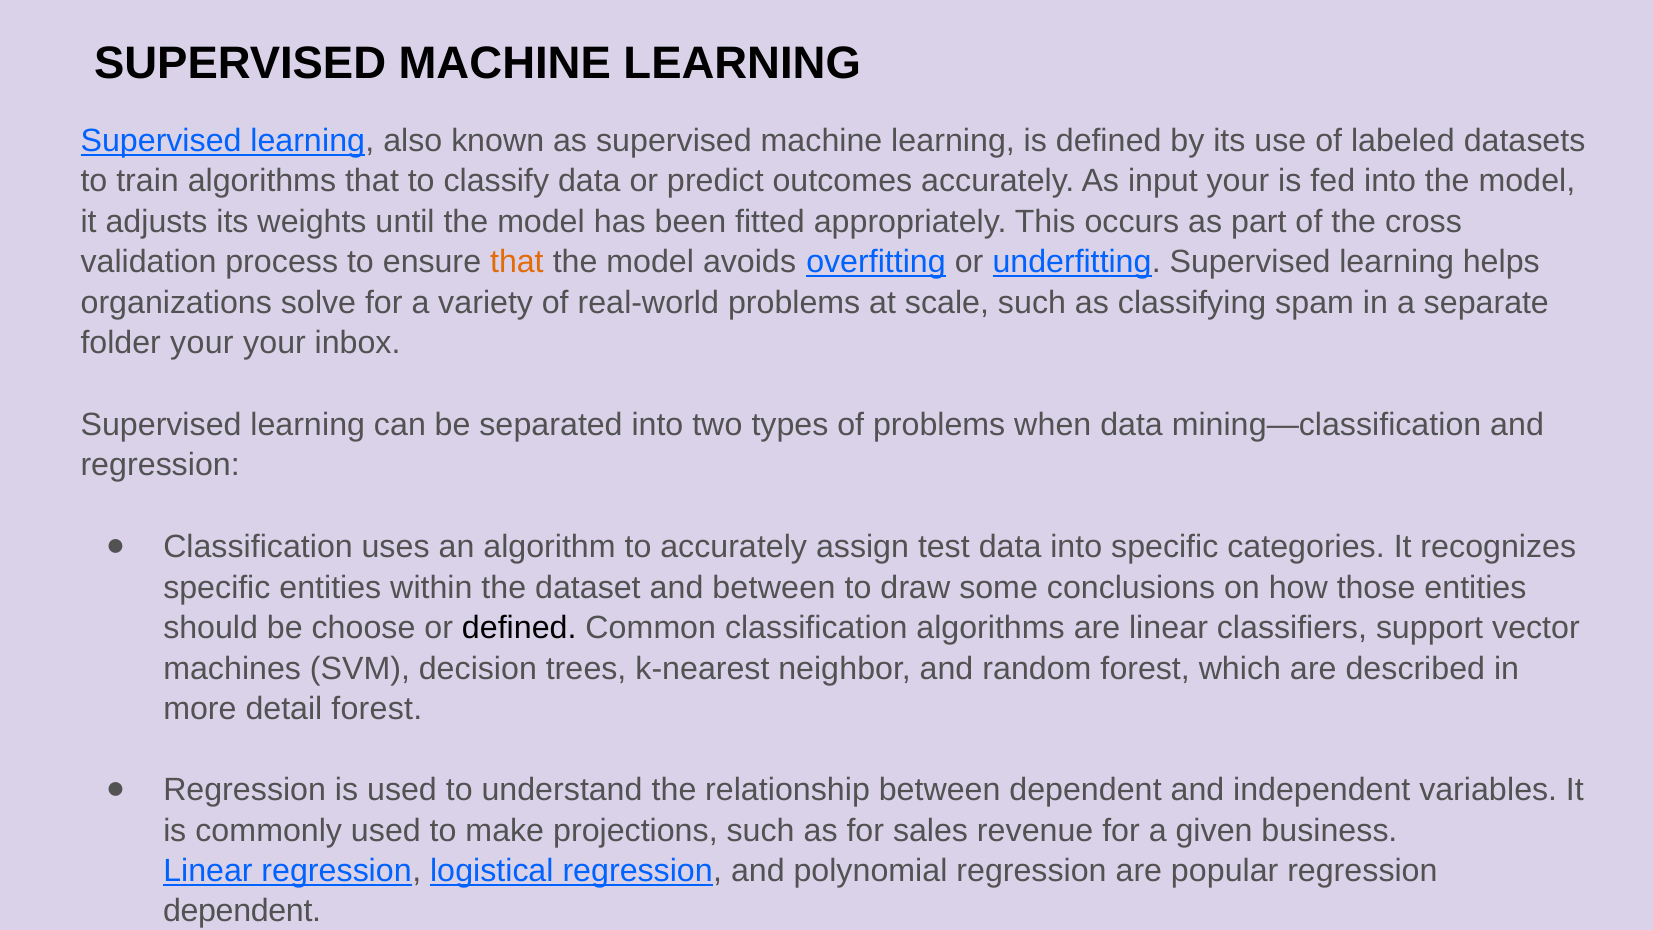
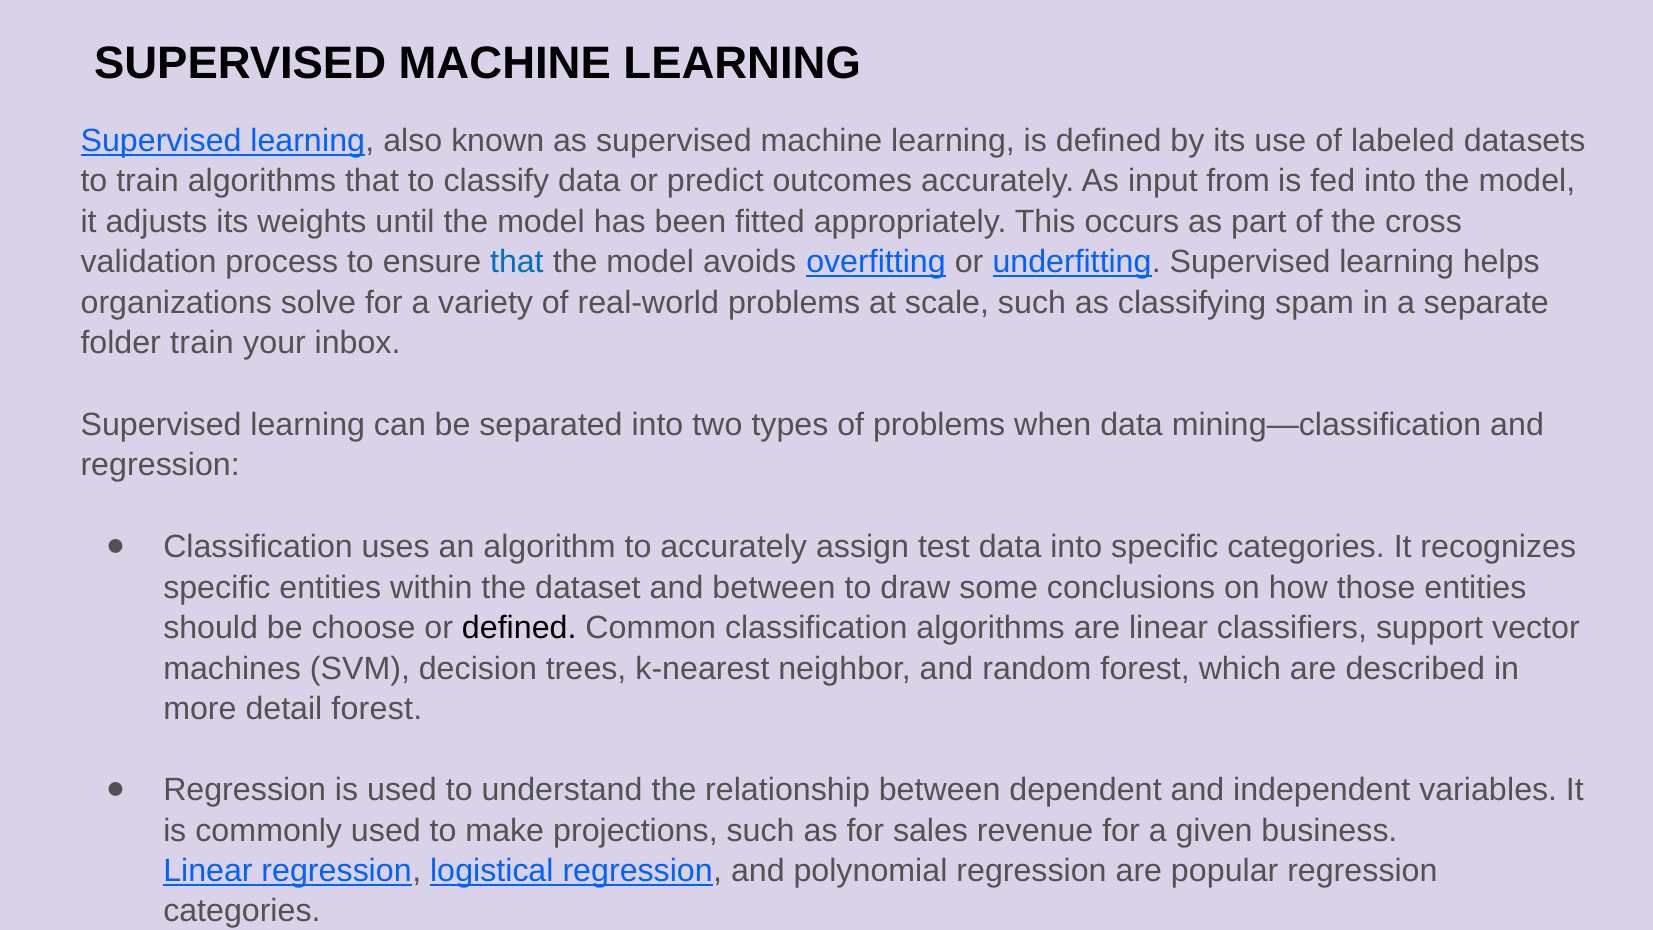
input your: your -> from
that at (517, 262) colour: orange -> blue
folder your: your -> train
dependent at (242, 911): dependent -> categories
